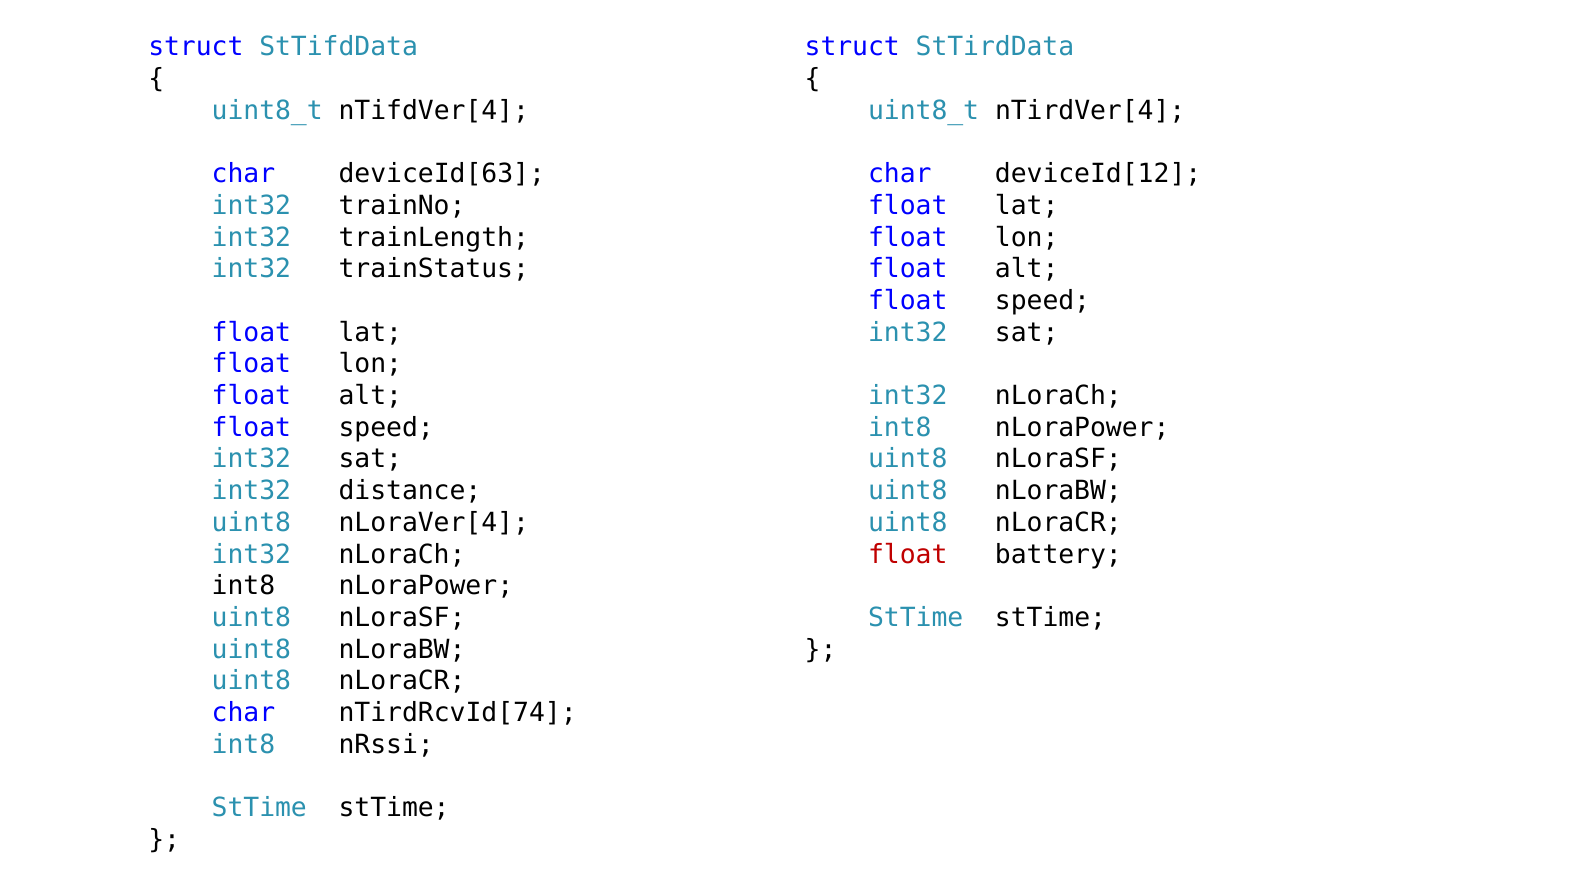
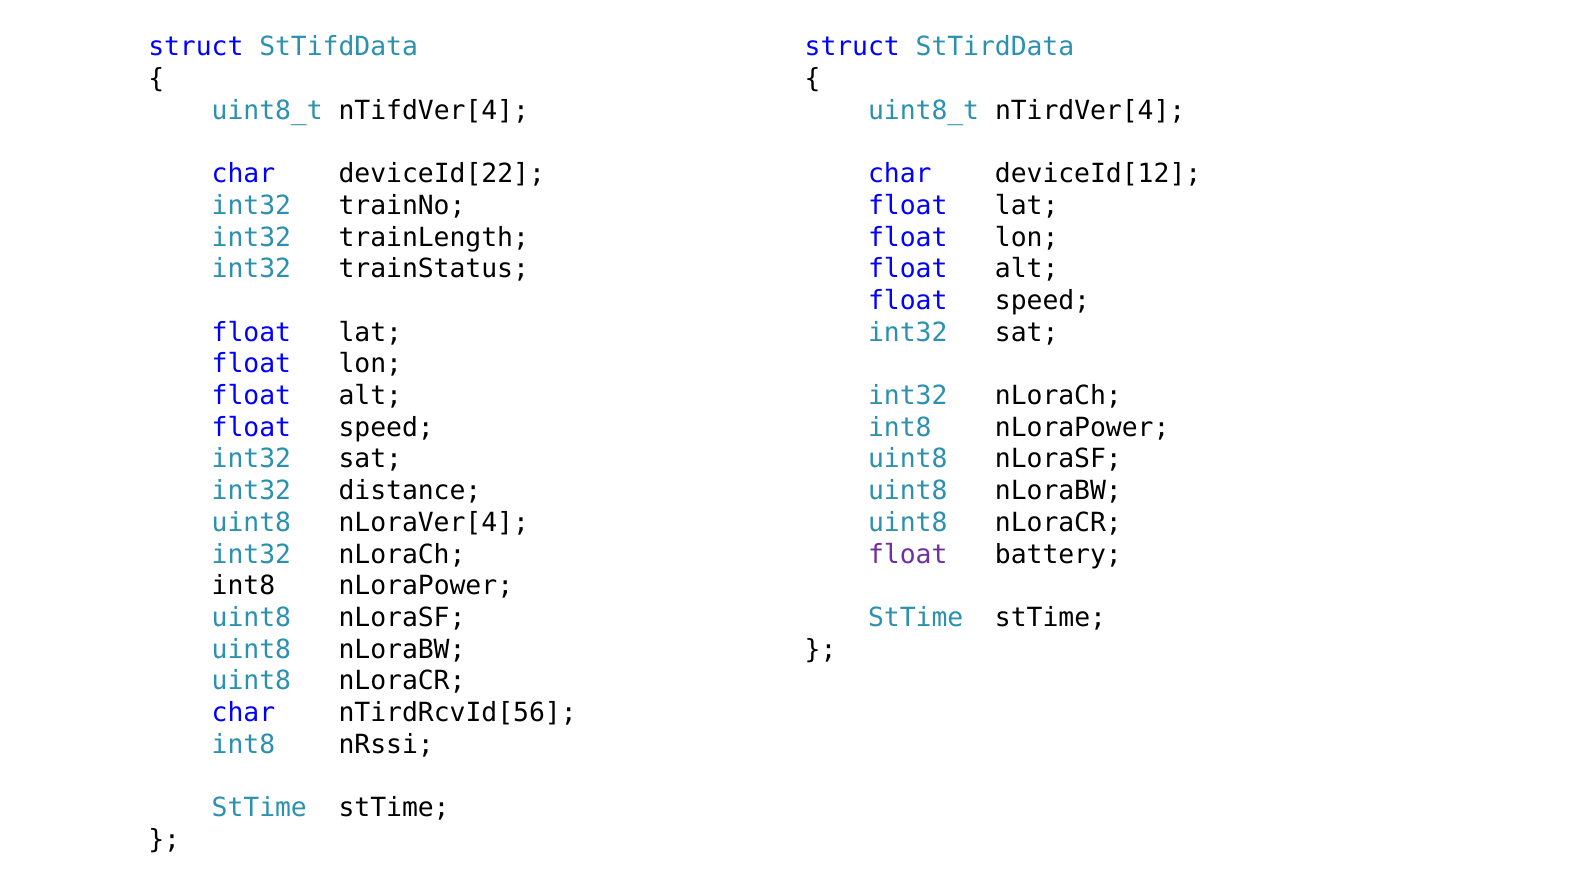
deviceId[63: deviceId[63 -> deviceId[22
float at (908, 554) colour: red -> purple
nTirdRcvId[74: nTirdRcvId[74 -> nTirdRcvId[56
